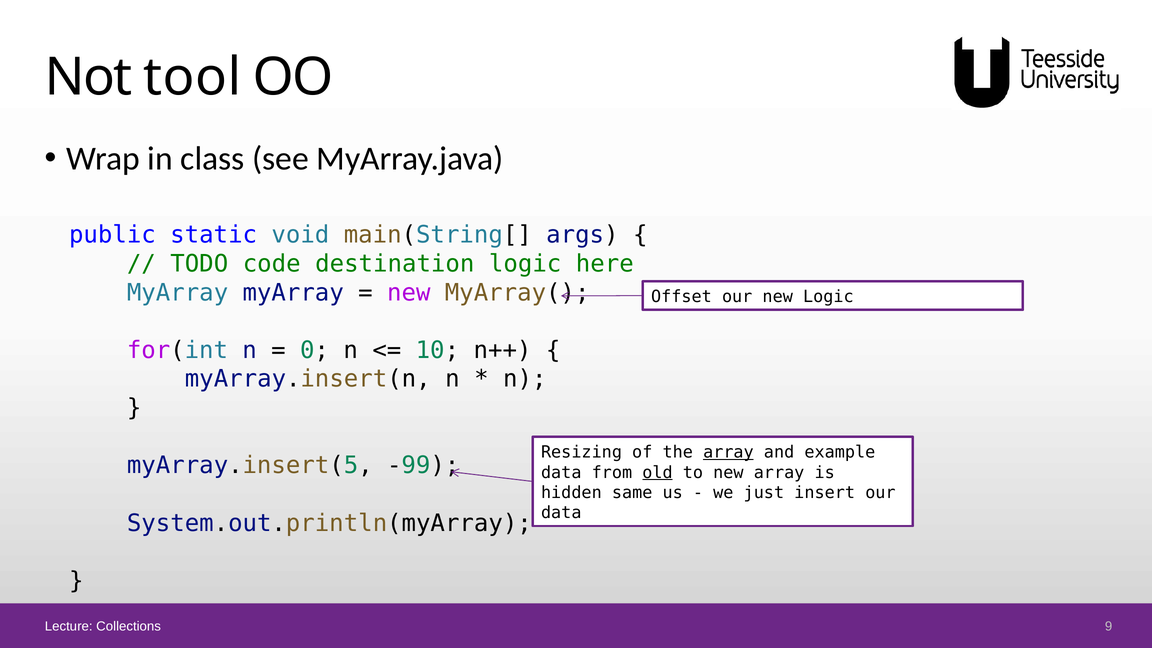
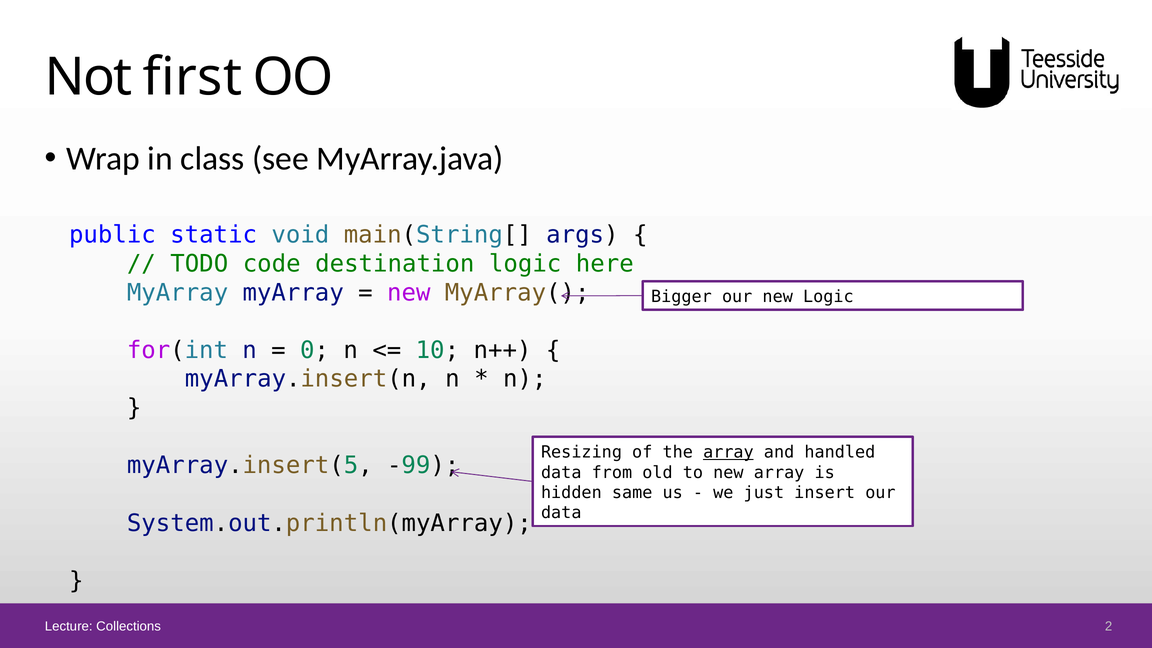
tool: tool -> first
Offset: Offset -> Bigger
example: example -> handled
old underline: present -> none
9: 9 -> 2
